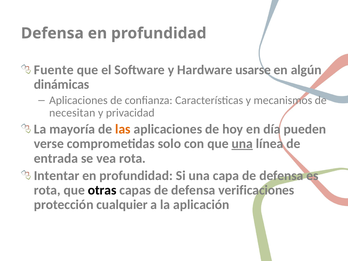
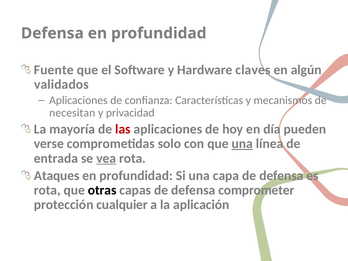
usarse: usarse -> claves
dinámicas: dinámicas -> validados
las colour: orange -> red
vea underline: none -> present
Intentar: Intentar -> Ataques
verificaciones: verificaciones -> comprometer
